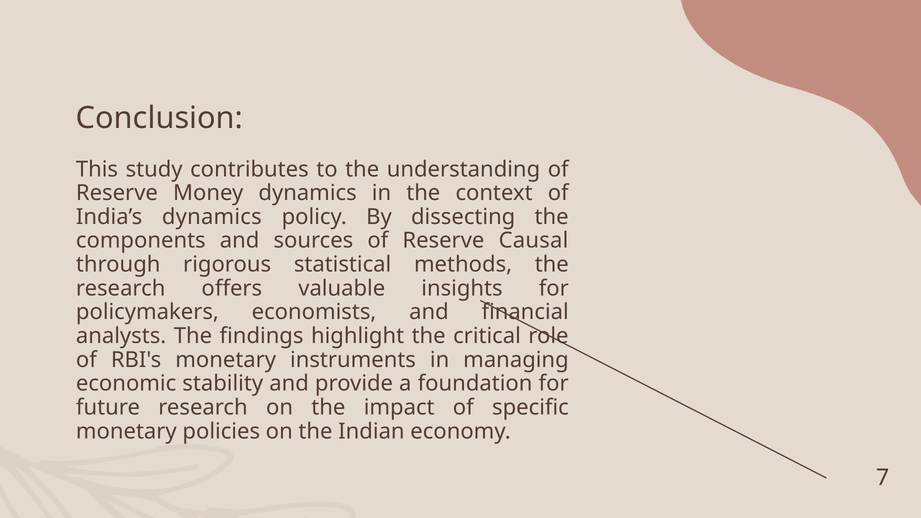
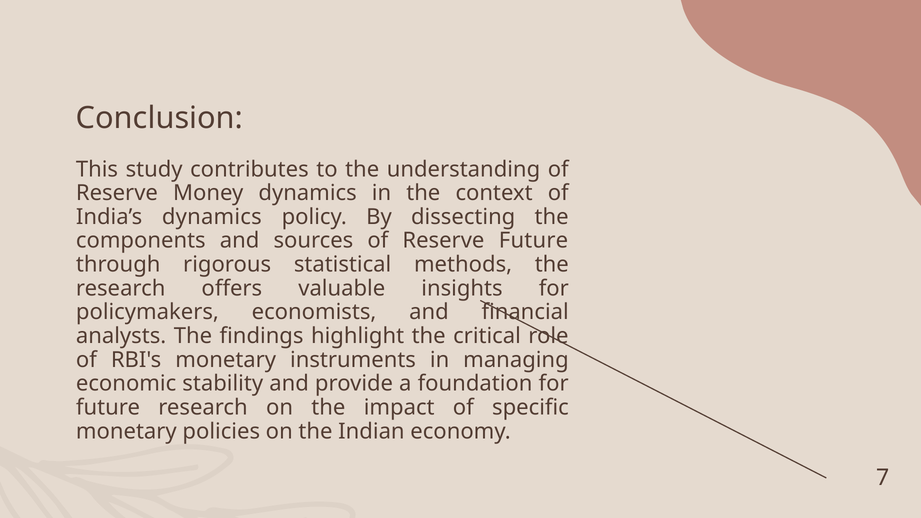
Reserve Causal: Causal -> Future
